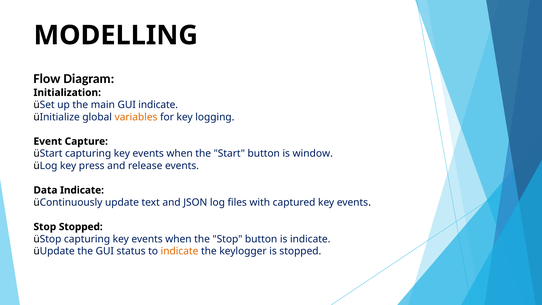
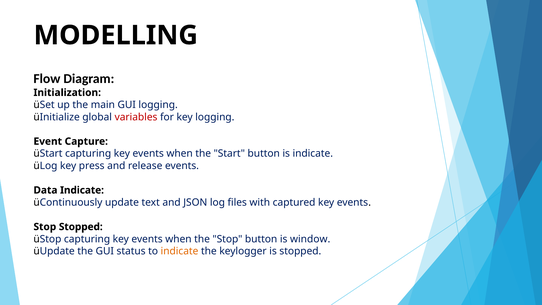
GUI indicate: indicate -> logging
variables colour: orange -> red
is window: window -> indicate
is indicate: indicate -> window
